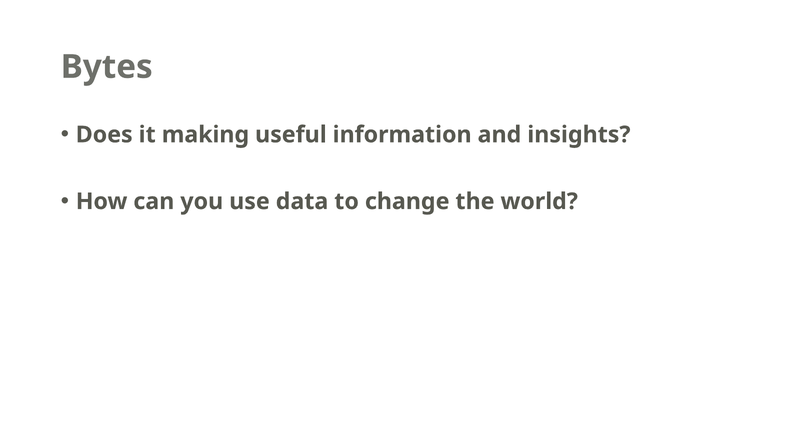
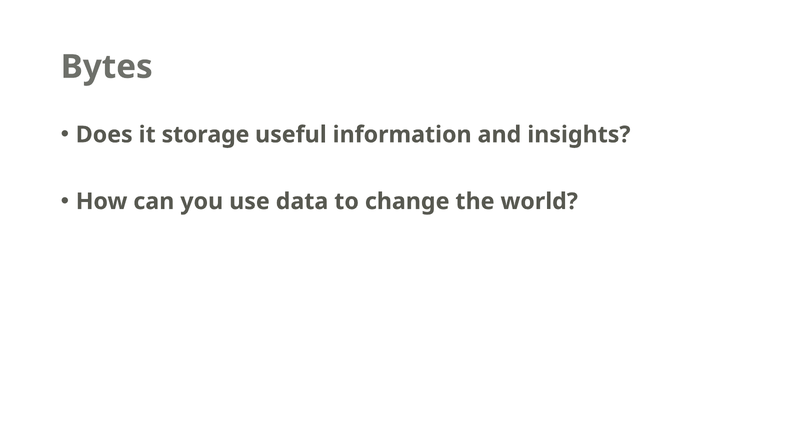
making: making -> storage
